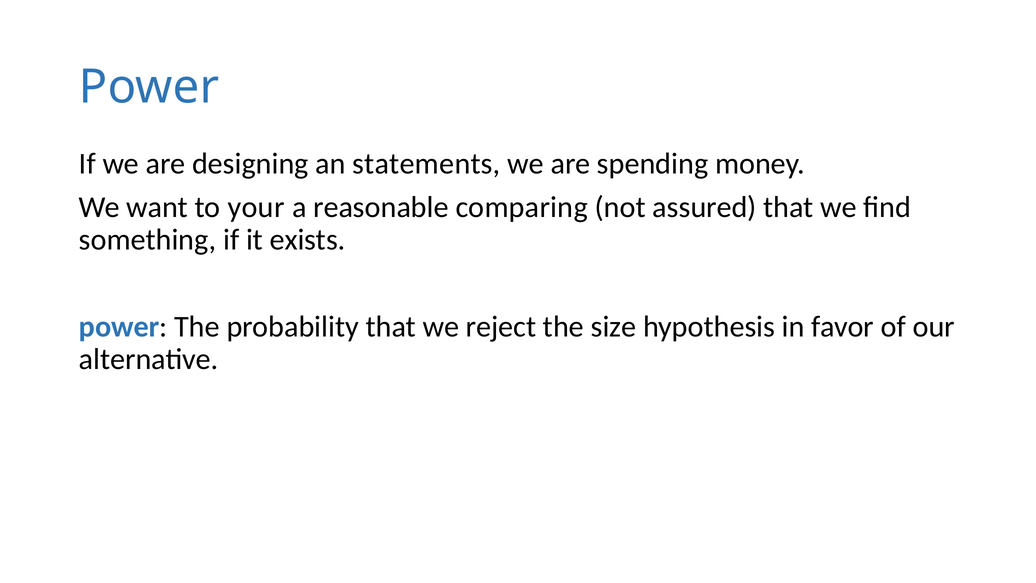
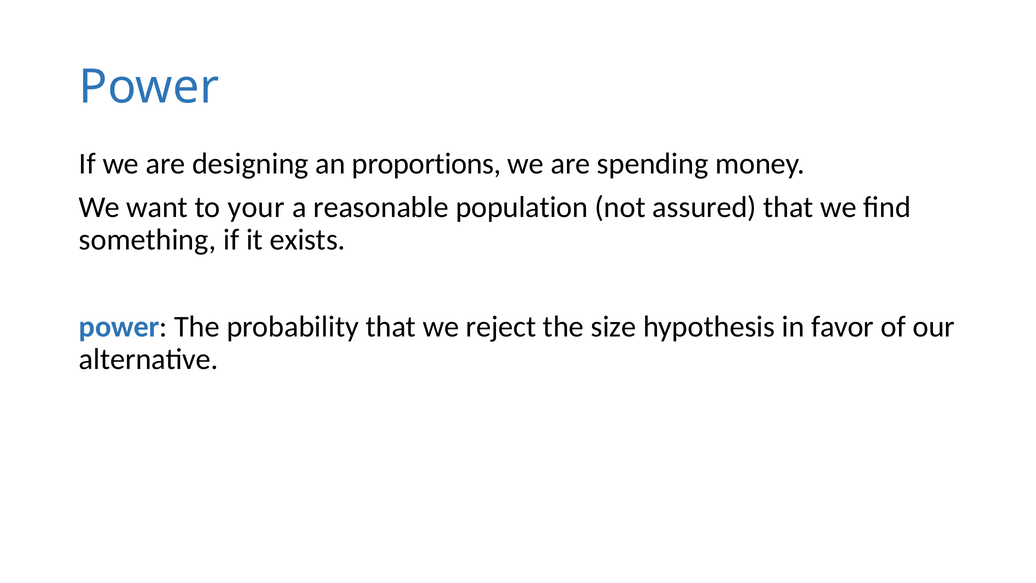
statements: statements -> proportions
comparing: comparing -> population
